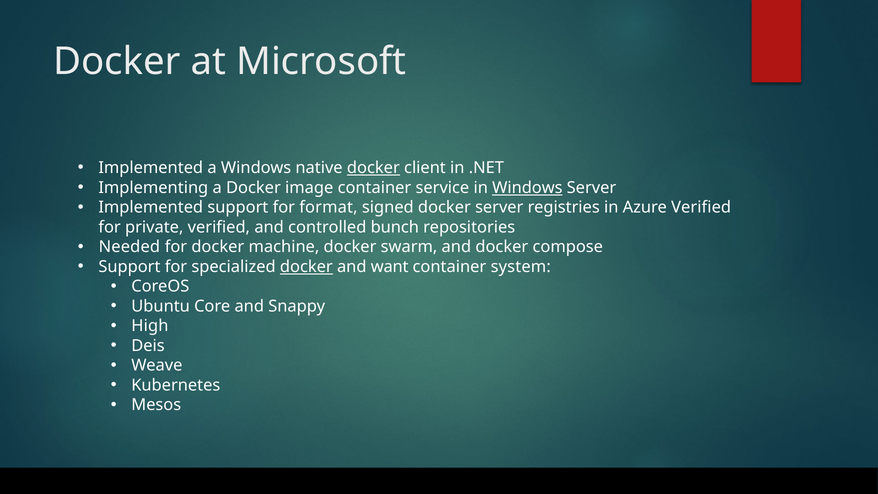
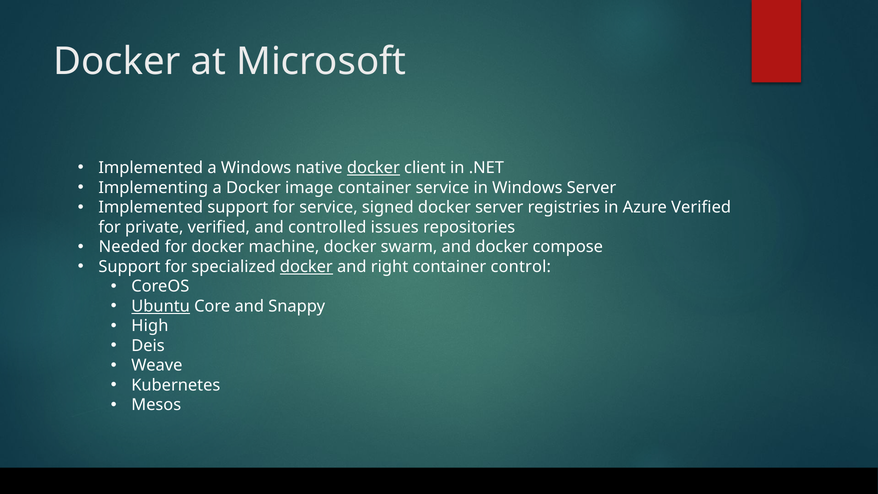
Windows at (527, 188) underline: present -> none
for format: format -> service
bunch: bunch -> issues
want: want -> right
system: system -> control
Ubuntu underline: none -> present
